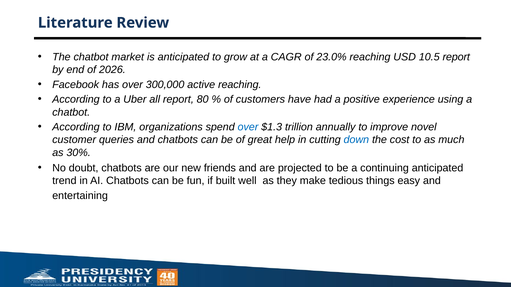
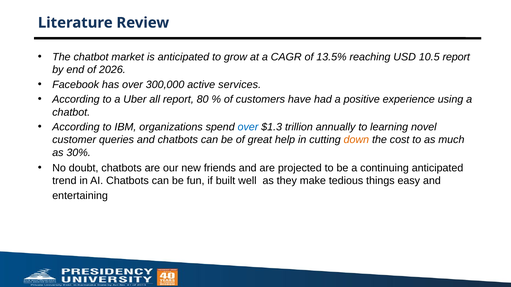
23.0%: 23.0% -> 13.5%
active reaching: reaching -> services
improve: improve -> learning
down colour: blue -> orange
